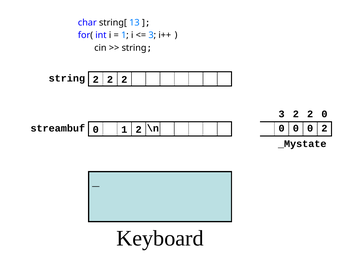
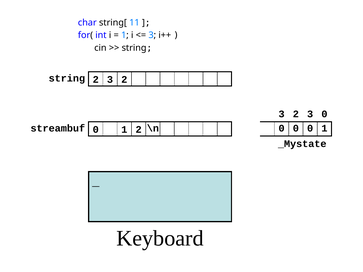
13: 13 -> 11
2 at (110, 80): 2 -> 3
3 2 2: 2 -> 3
0 0 2: 2 -> 1
